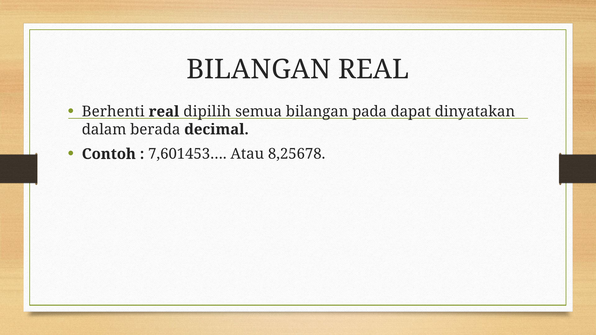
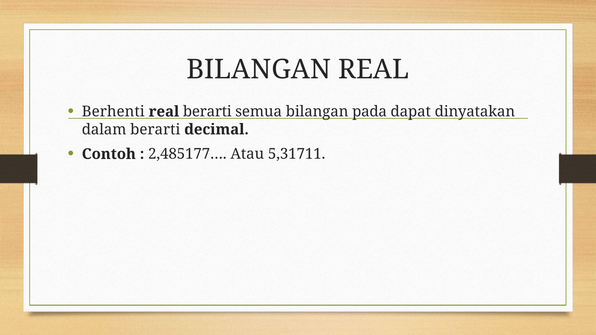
real dipilih: dipilih -> berarti
dalam berada: berada -> berarti
7,601453…: 7,601453… -> 2,485177…
8,25678: 8,25678 -> 5,31711
